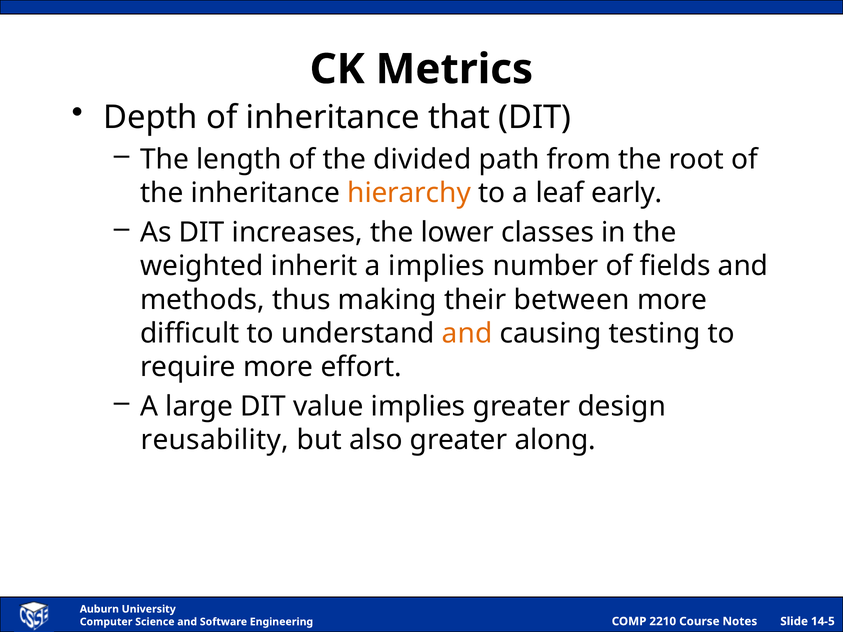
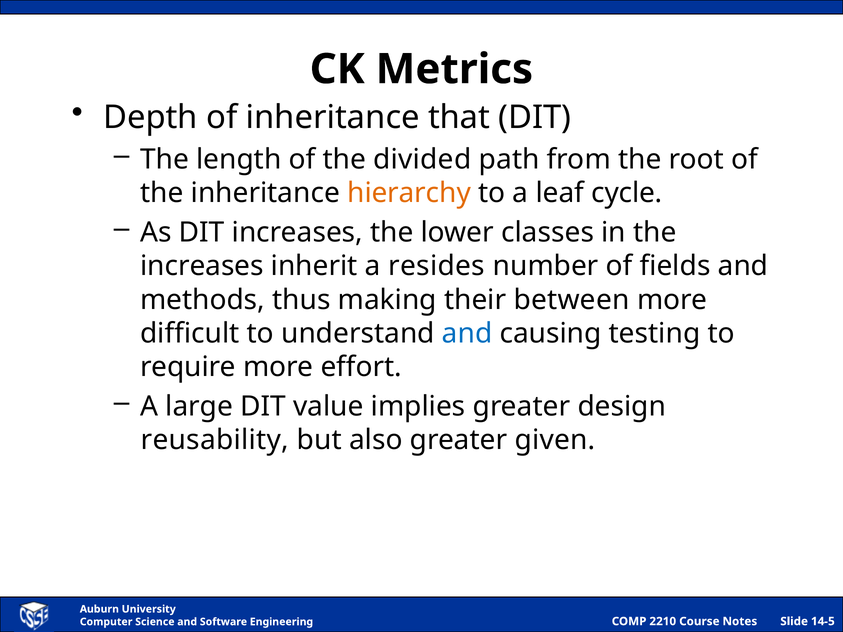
early: early -> cycle
weighted at (202, 266): weighted -> increases
a implies: implies -> resides
and at (467, 334) colour: orange -> blue
along: along -> given
